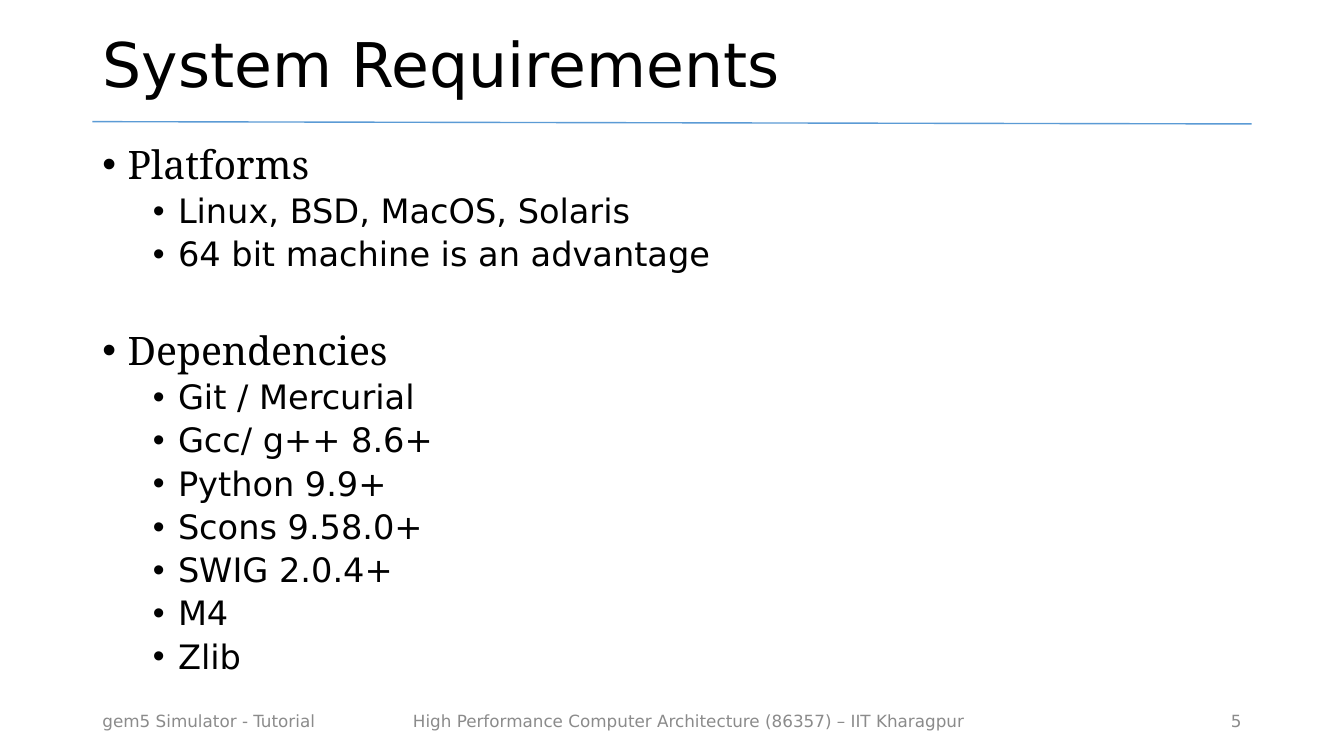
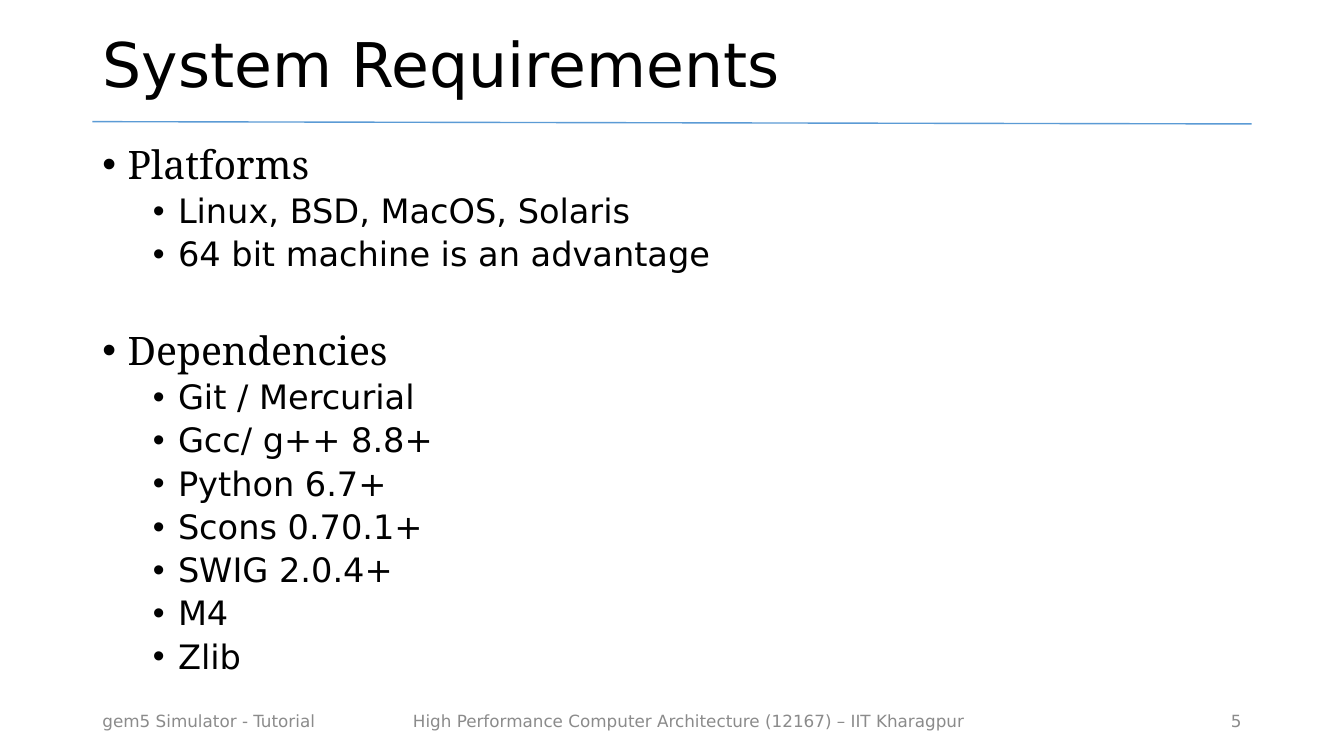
8.6+: 8.6+ -> 8.8+
9.9+: 9.9+ -> 6.7+
9.58.0+: 9.58.0+ -> 0.70.1+
86357: 86357 -> 12167
